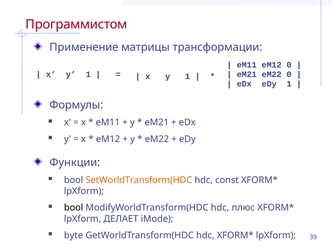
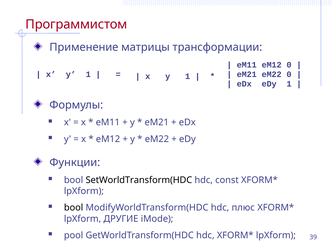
SetWorldTransform(HDC colour: orange -> black
ДЕЛАЕТ: ДЕЛАЕТ -> ДРУГИЕ
byte: byte -> pool
